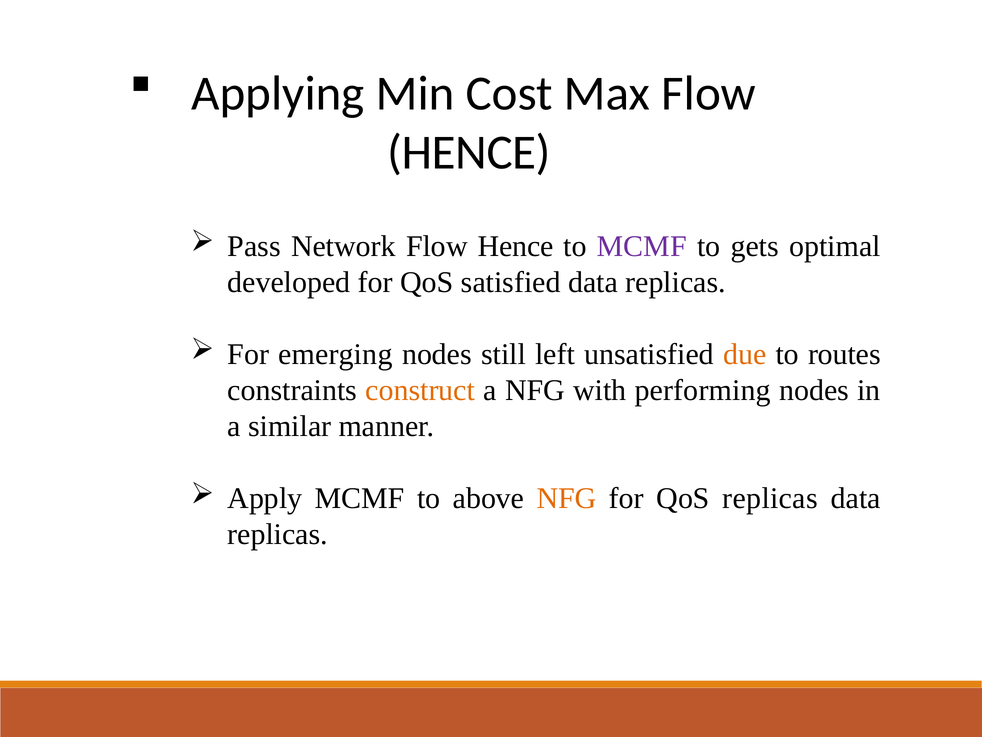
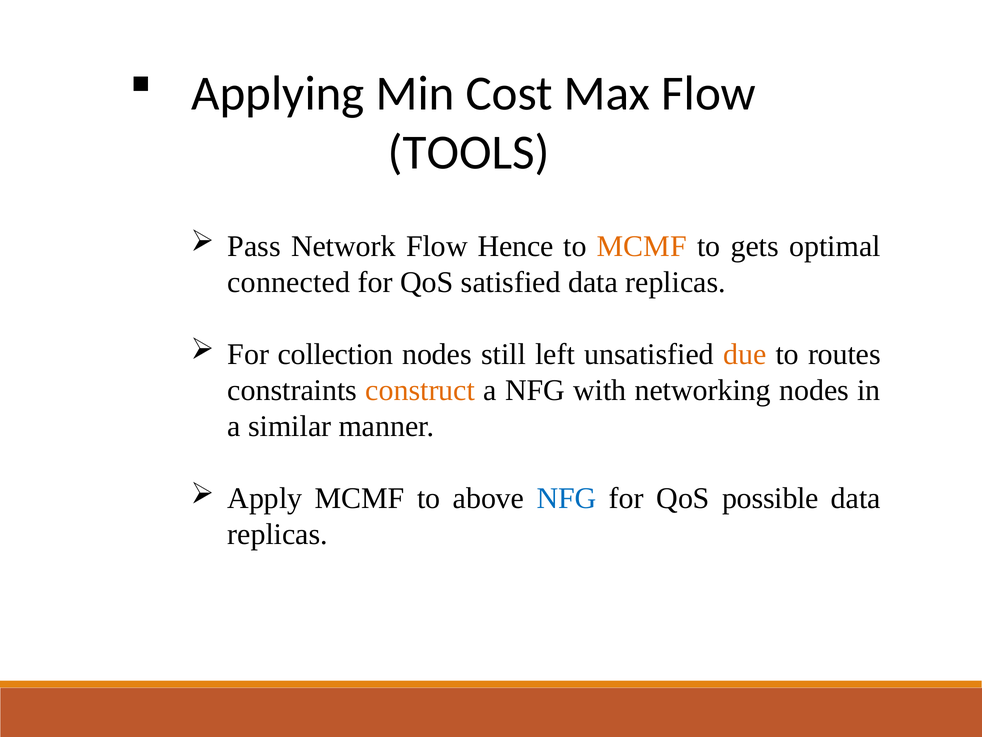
HENCE at (469, 152): HENCE -> TOOLS
MCMF at (642, 246) colour: purple -> orange
developed: developed -> connected
emerging: emerging -> collection
performing: performing -> networking
NFG at (567, 498) colour: orange -> blue
QoS replicas: replicas -> possible
